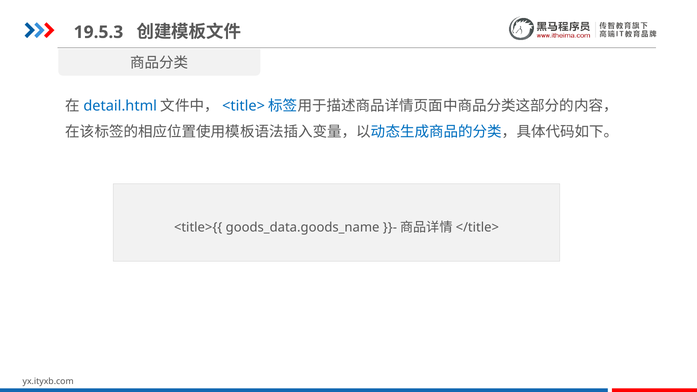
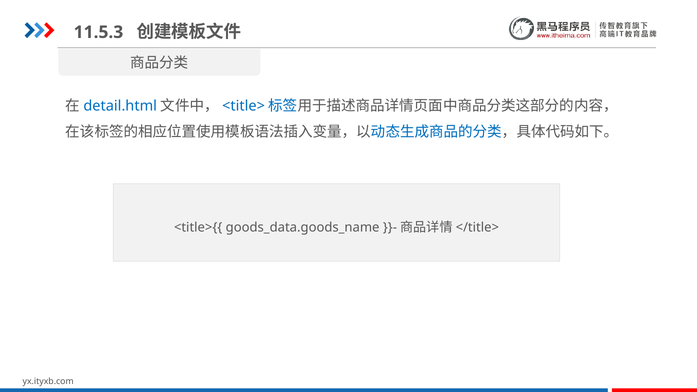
19.5.3: 19.5.3 -> 11.5.3
